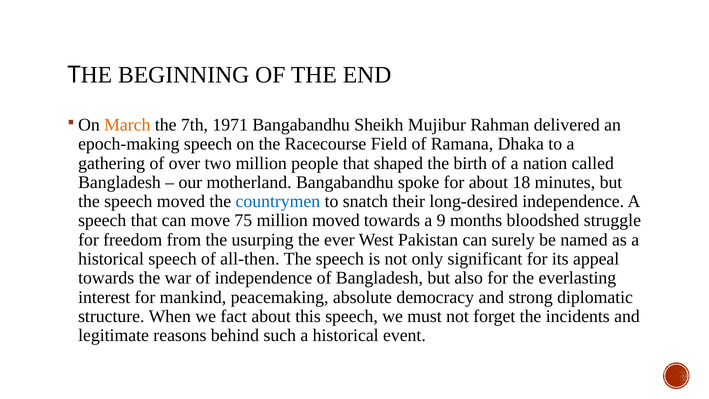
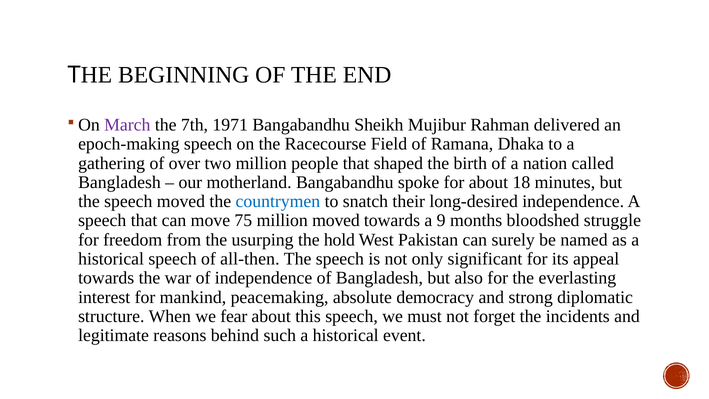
March colour: orange -> purple
ever: ever -> hold
fact: fact -> fear
